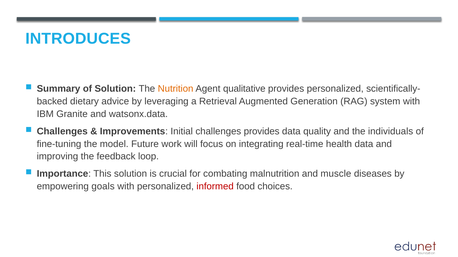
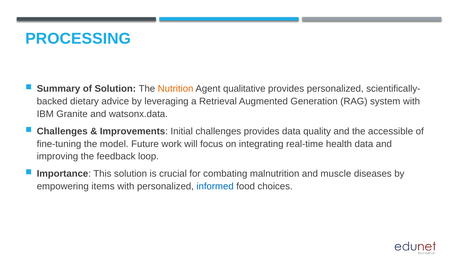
INTRODUCES: INTRODUCES -> PROCESSING
individuals: individuals -> accessible
goals: goals -> items
informed colour: red -> blue
